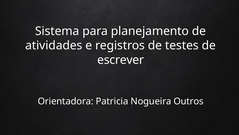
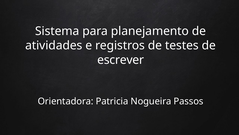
Outros: Outros -> Passos
